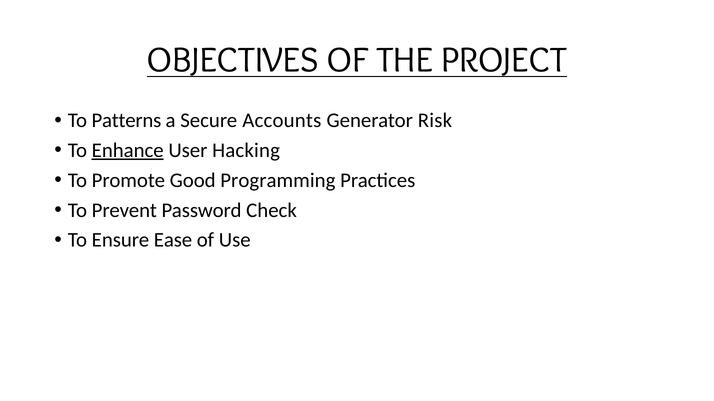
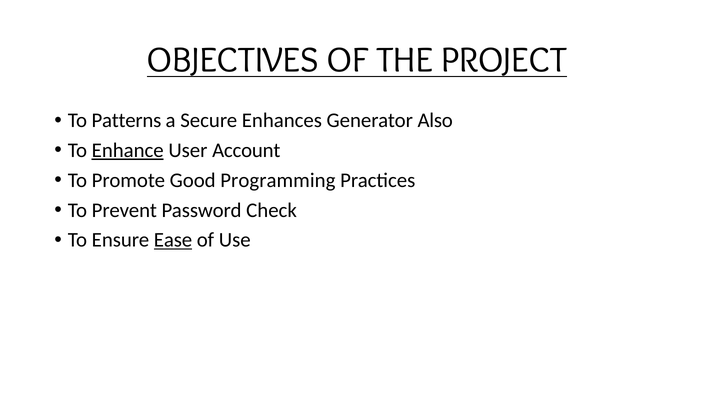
Accounts: Accounts -> Enhances
Risk: Risk -> Also
Hacking: Hacking -> Account
Ease underline: none -> present
